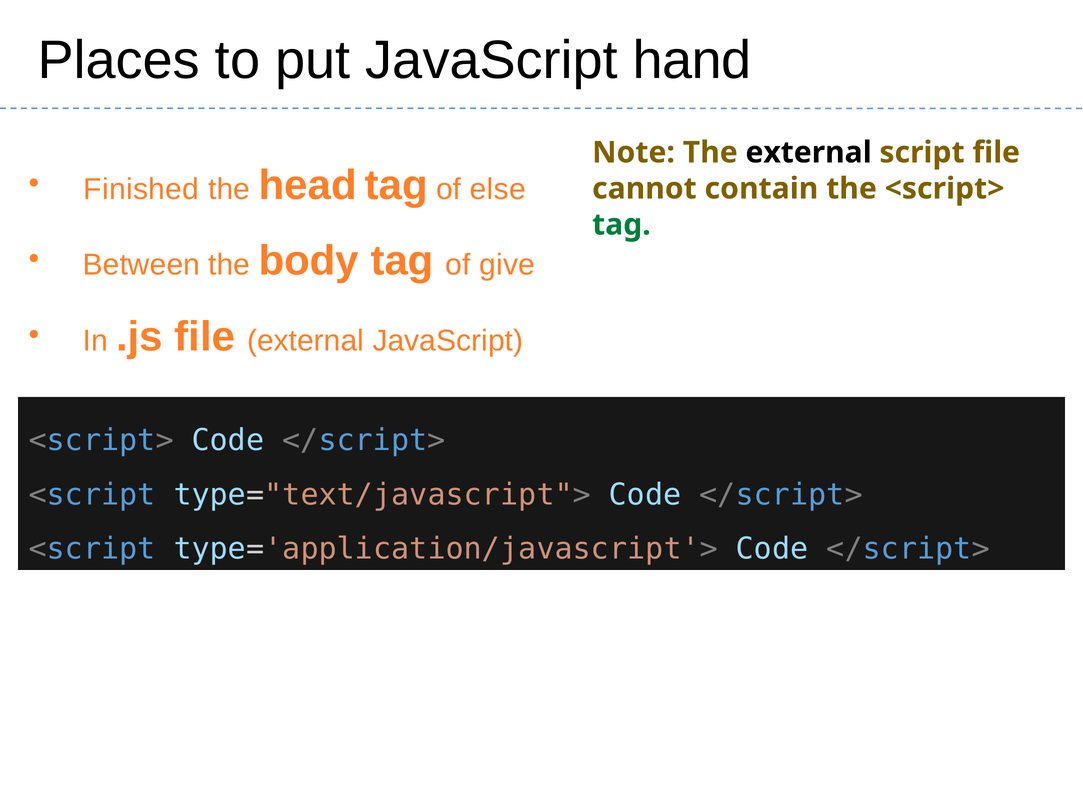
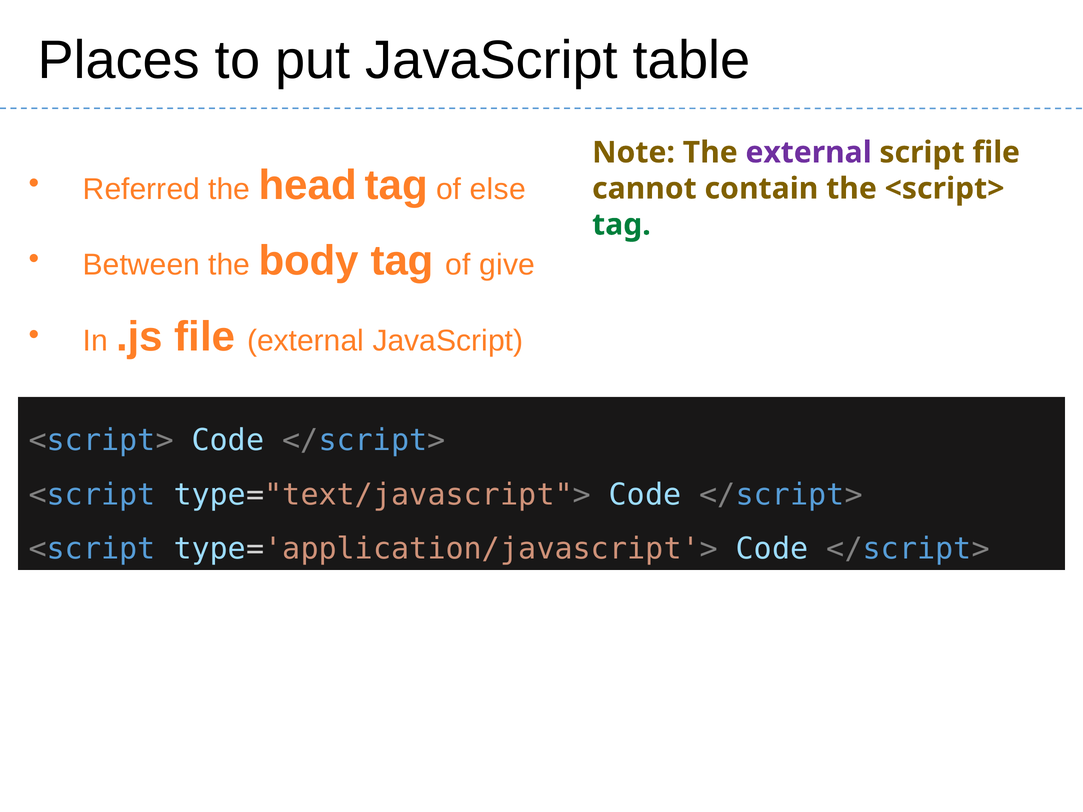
hand: hand -> table
external at (809, 153) colour: black -> purple
Finished: Finished -> Referred
